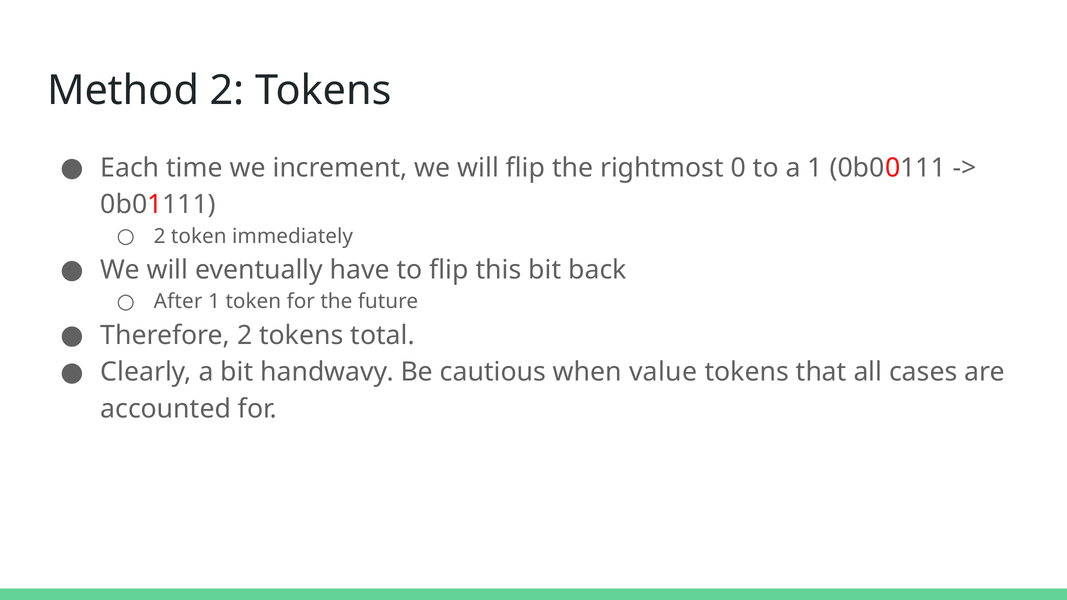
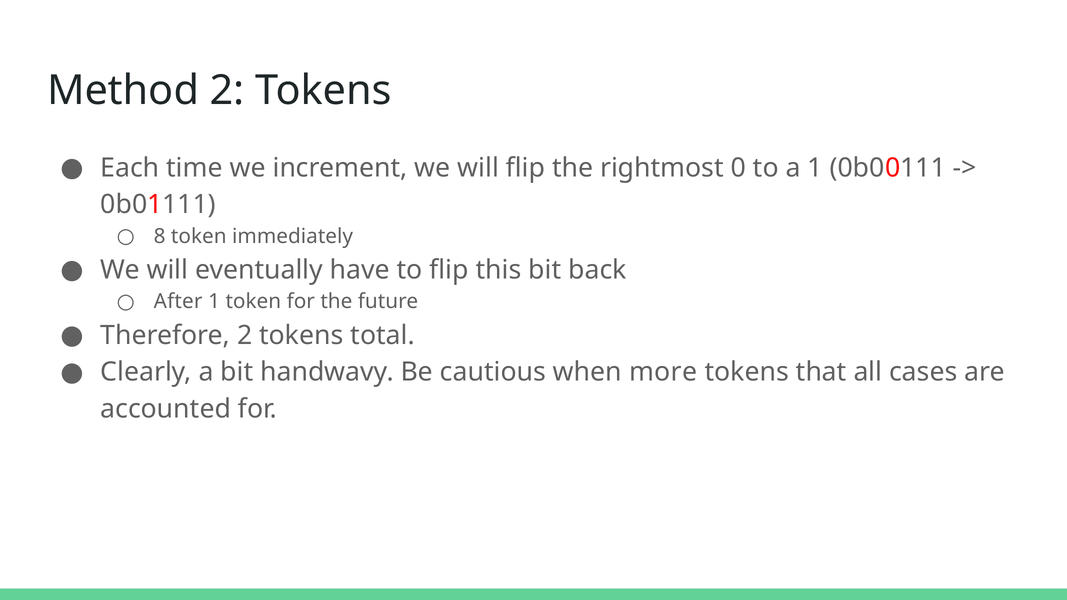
2 at (160, 236): 2 -> 8
value: value -> more
